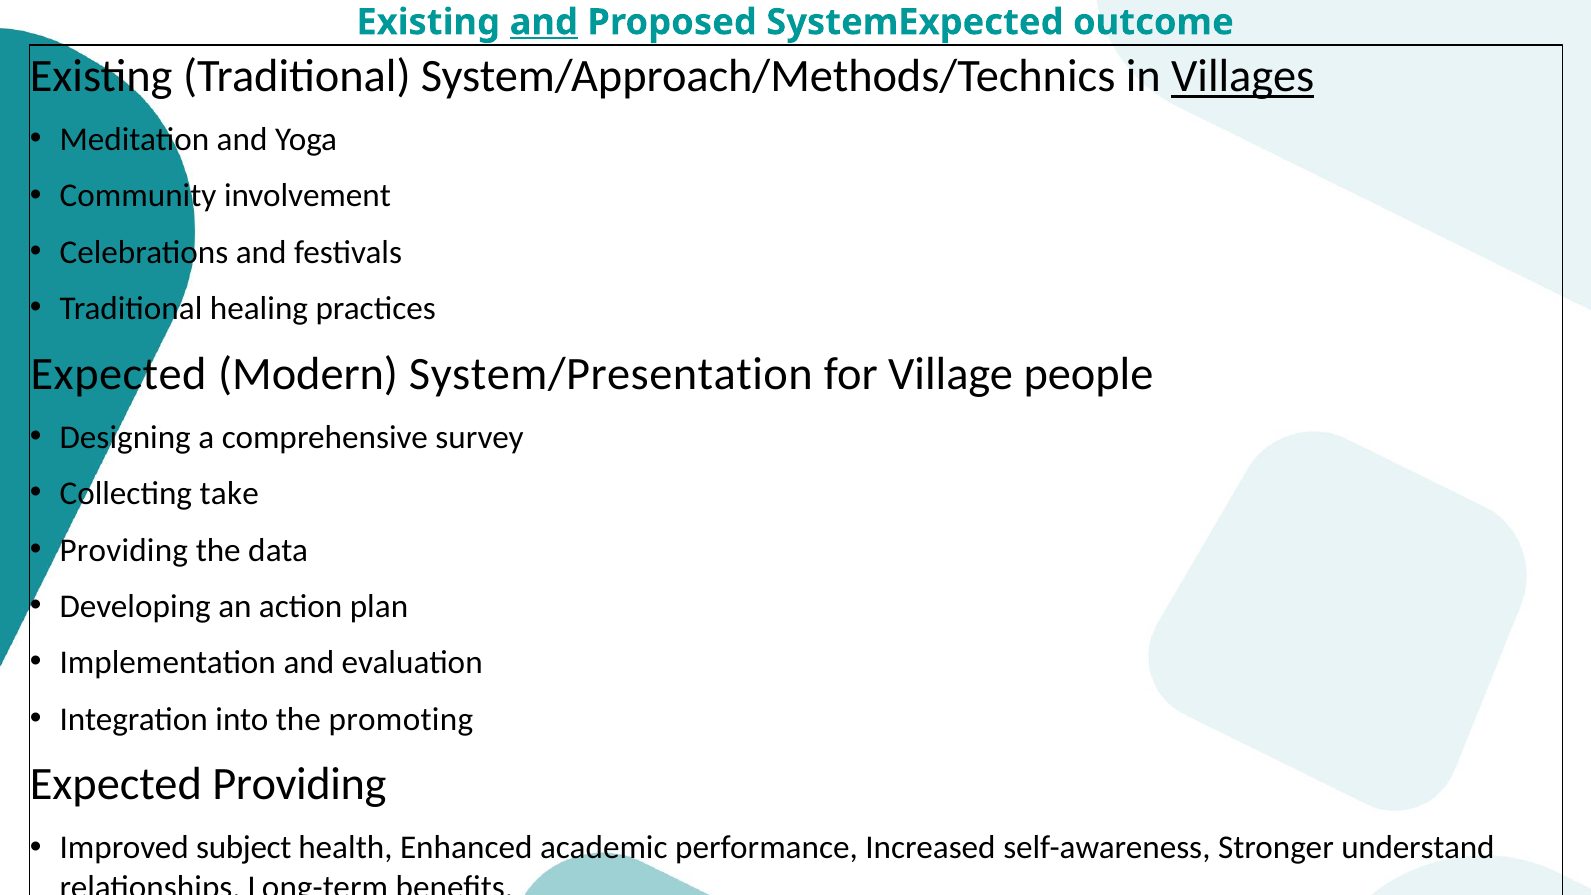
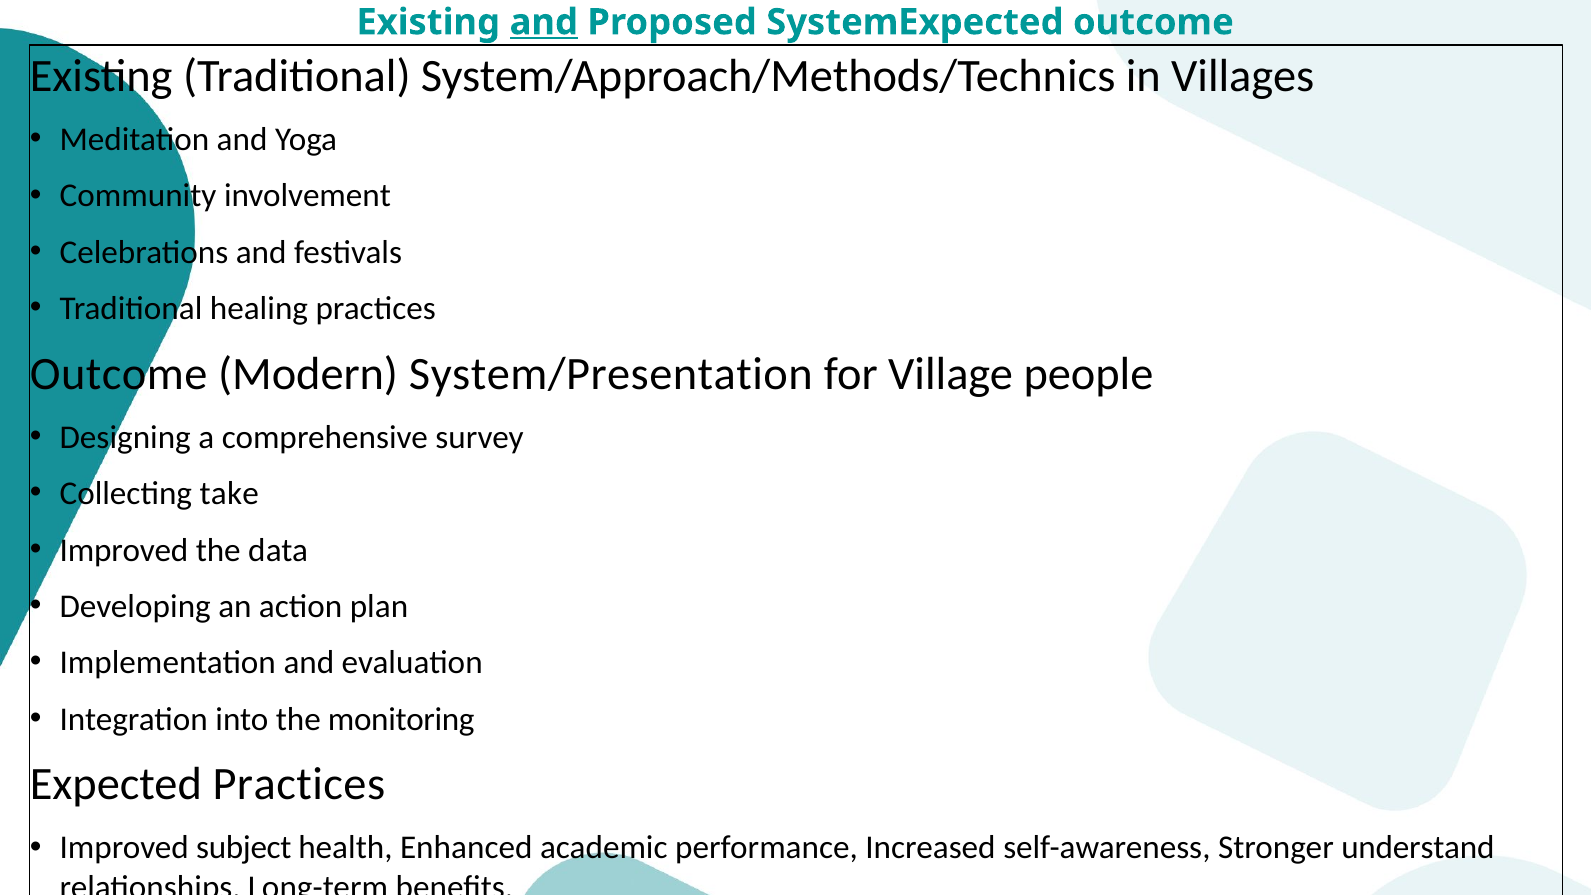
Villages underline: present -> none
Expected at (119, 374): Expected -> Outcome
Providing at (124, 550): Providing -> Improved
promoting: promoting -> monitoring
Expected Providing: Providing -> Practices
